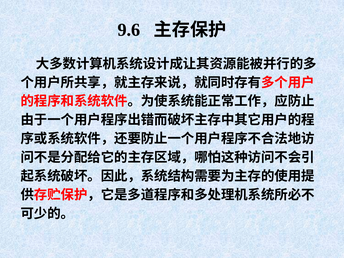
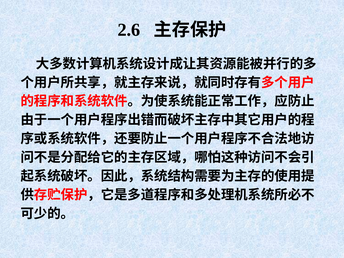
9.6: 9.6 -> 2.6
